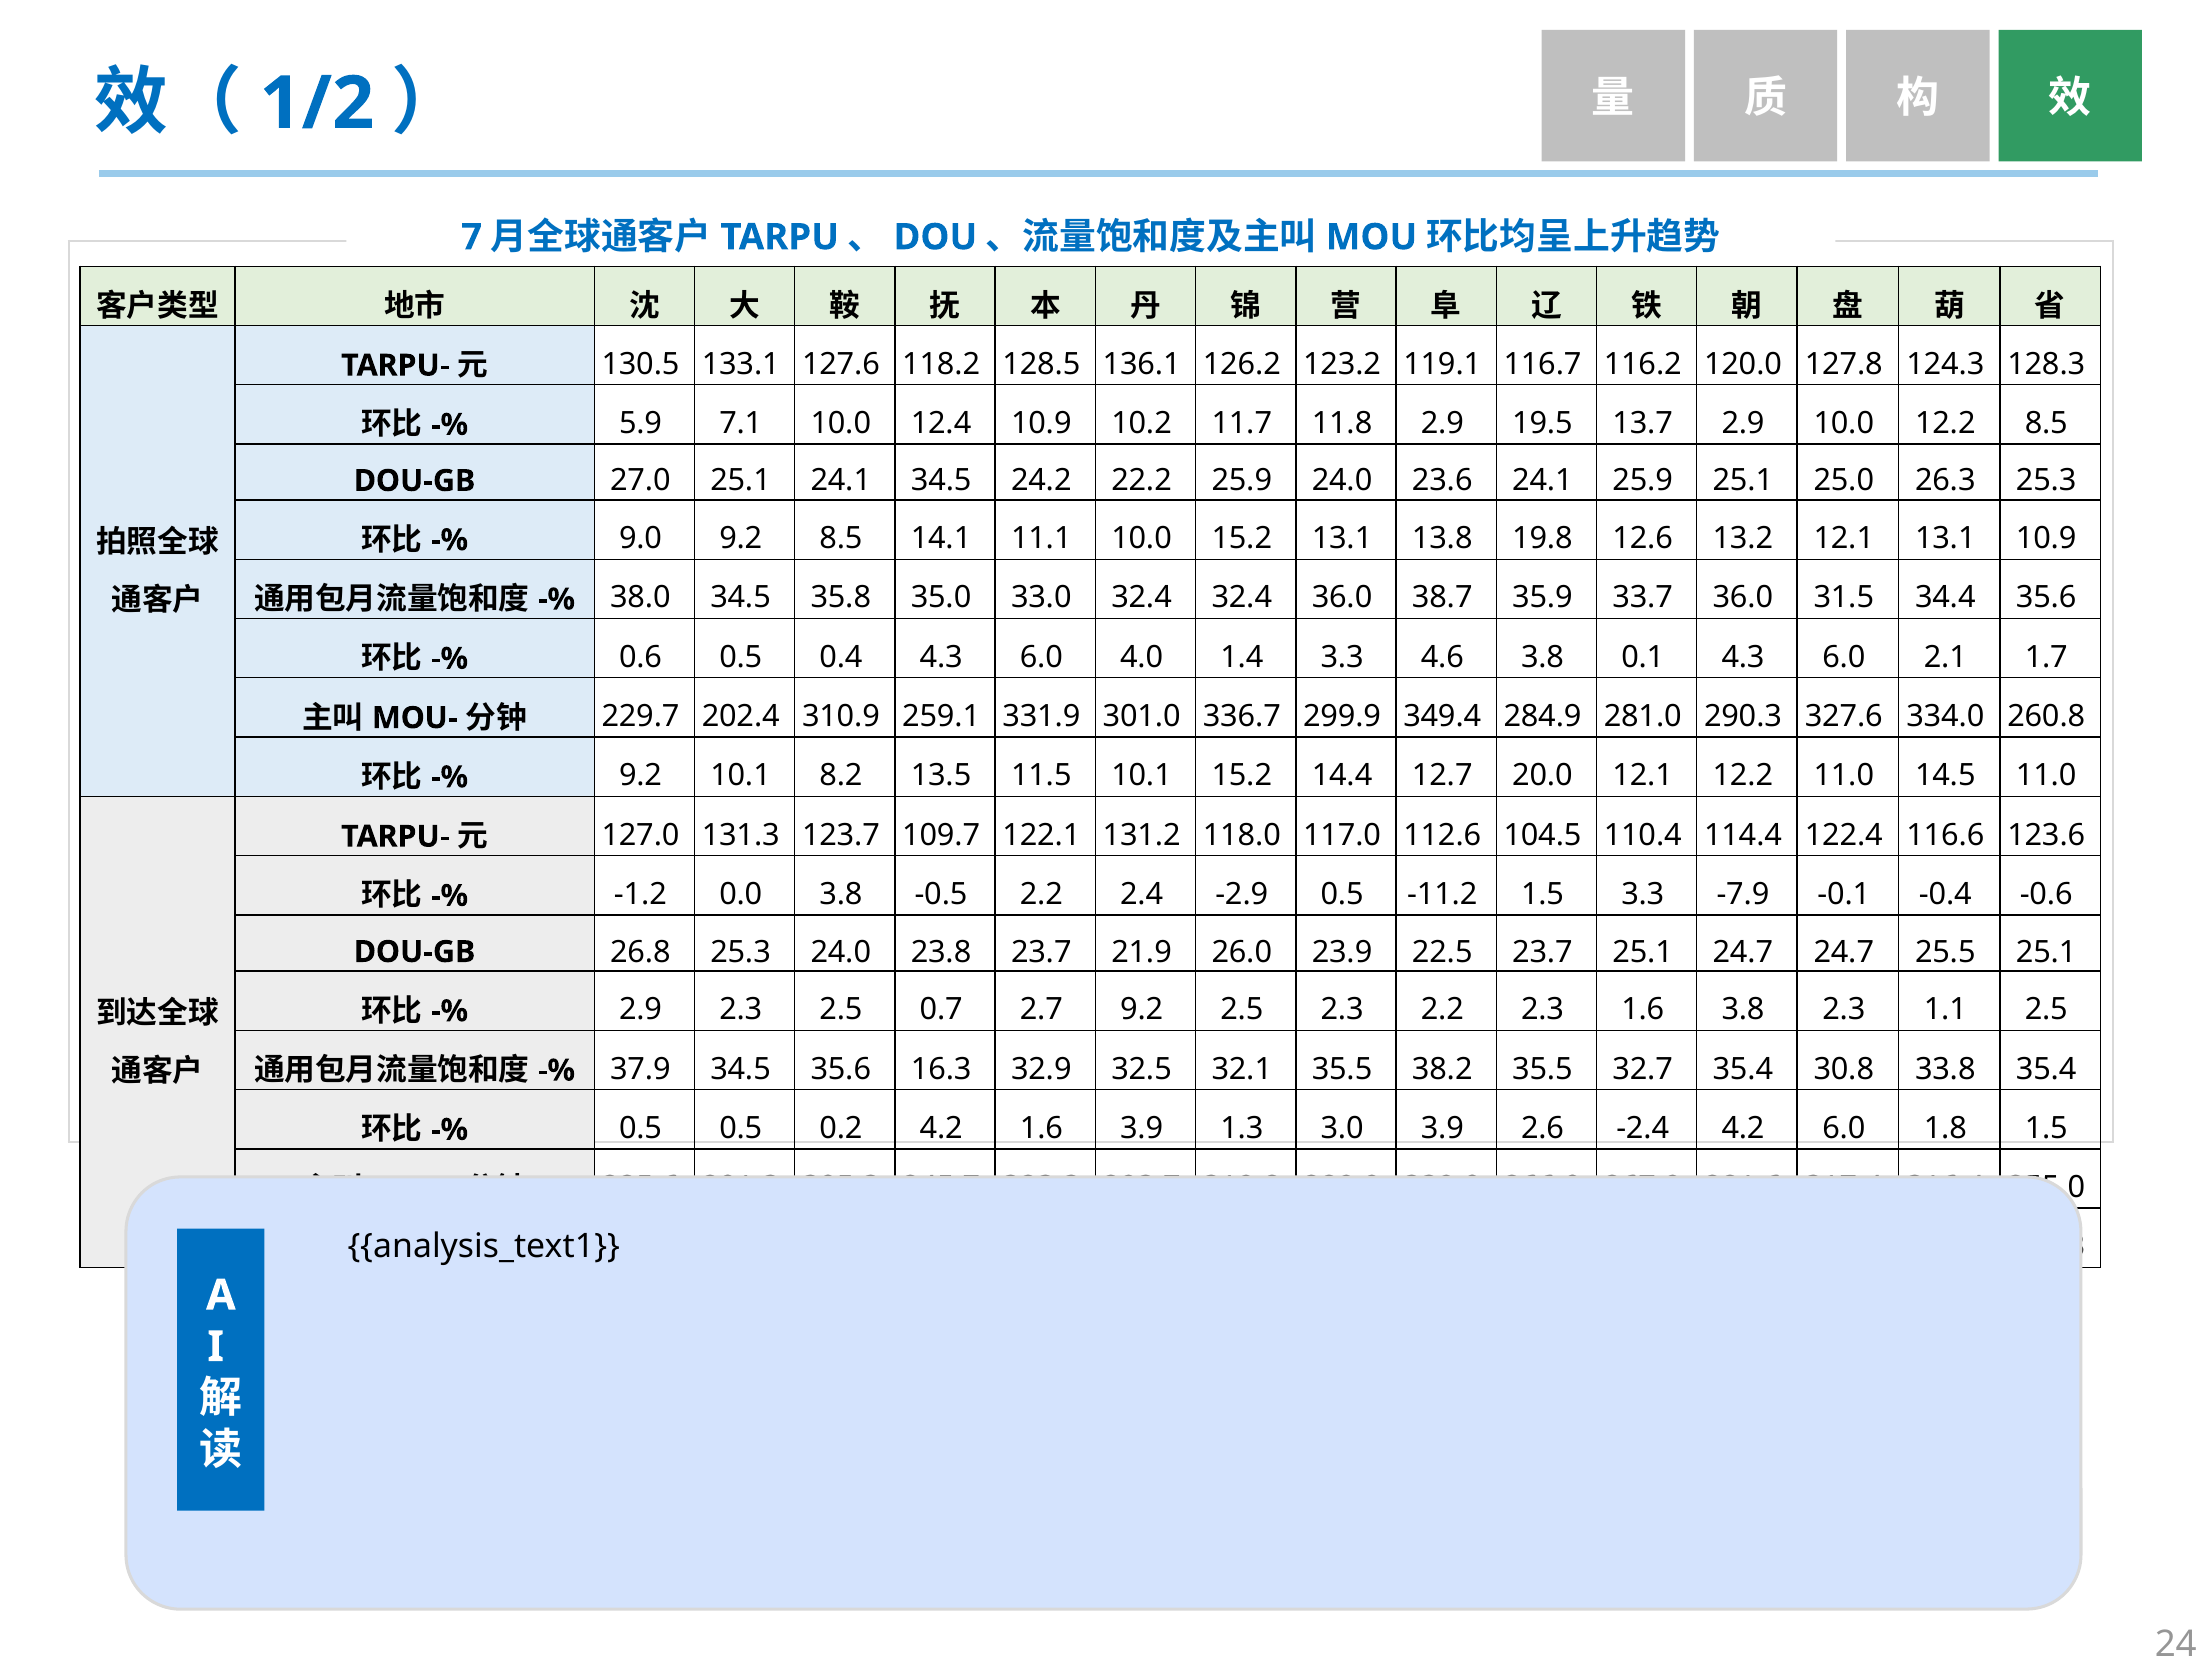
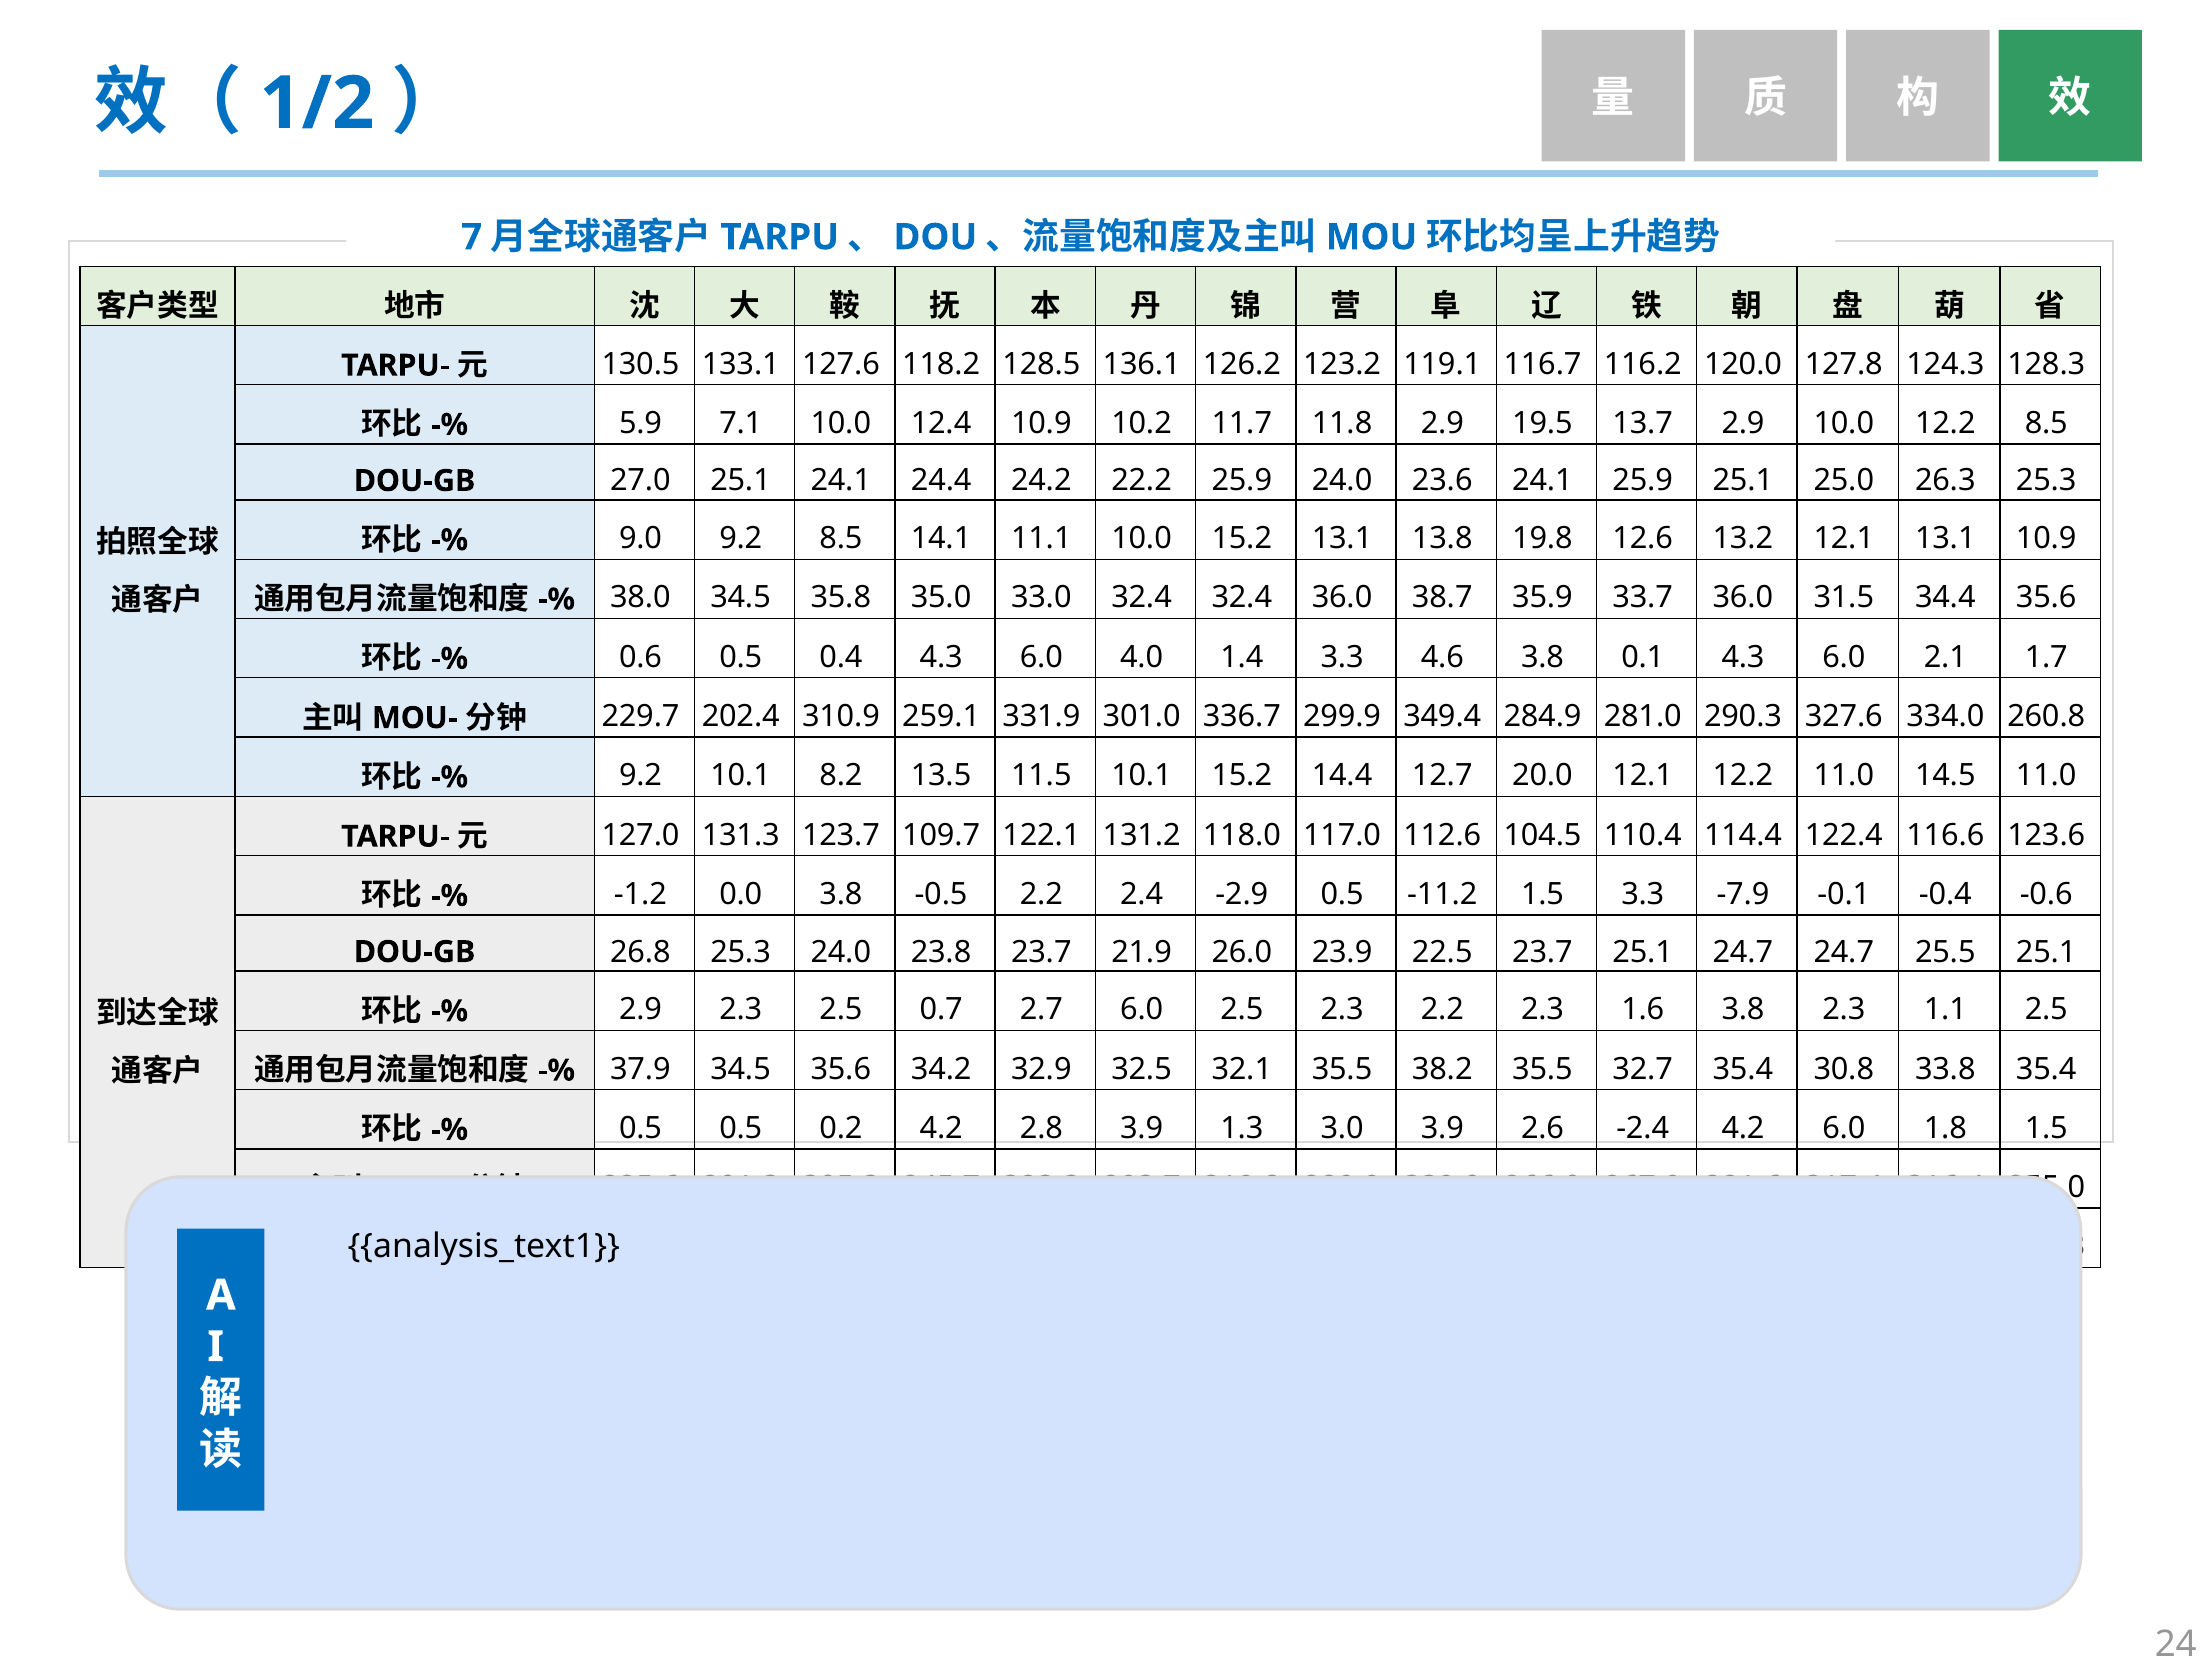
24.1 34.5: 34.5 -> 24.4
2.7 9.2: 9.2 -> 6.0
16.3: 16.3 -> 34.2
4.2 1.6: 1.6 -> 2.8
